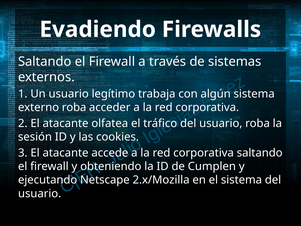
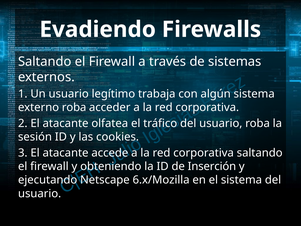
Cumplen: Cumplen -> Inserción
2.x/Mozilla: 2.x/Mozilla -> 6.x/Mozilla
